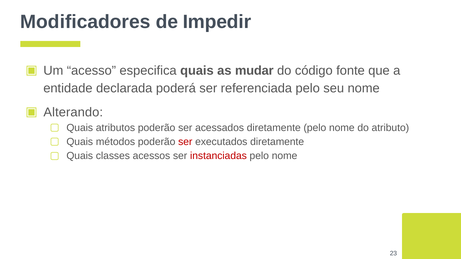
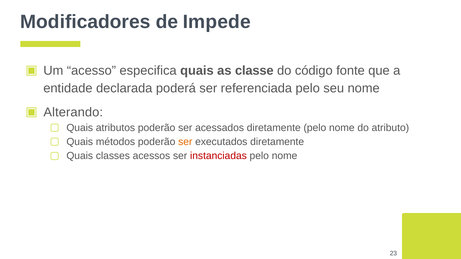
Impedir: Impedir -> Impede
mudar: mudar -> classe
ser at (185, 142) colour: red -> orange
